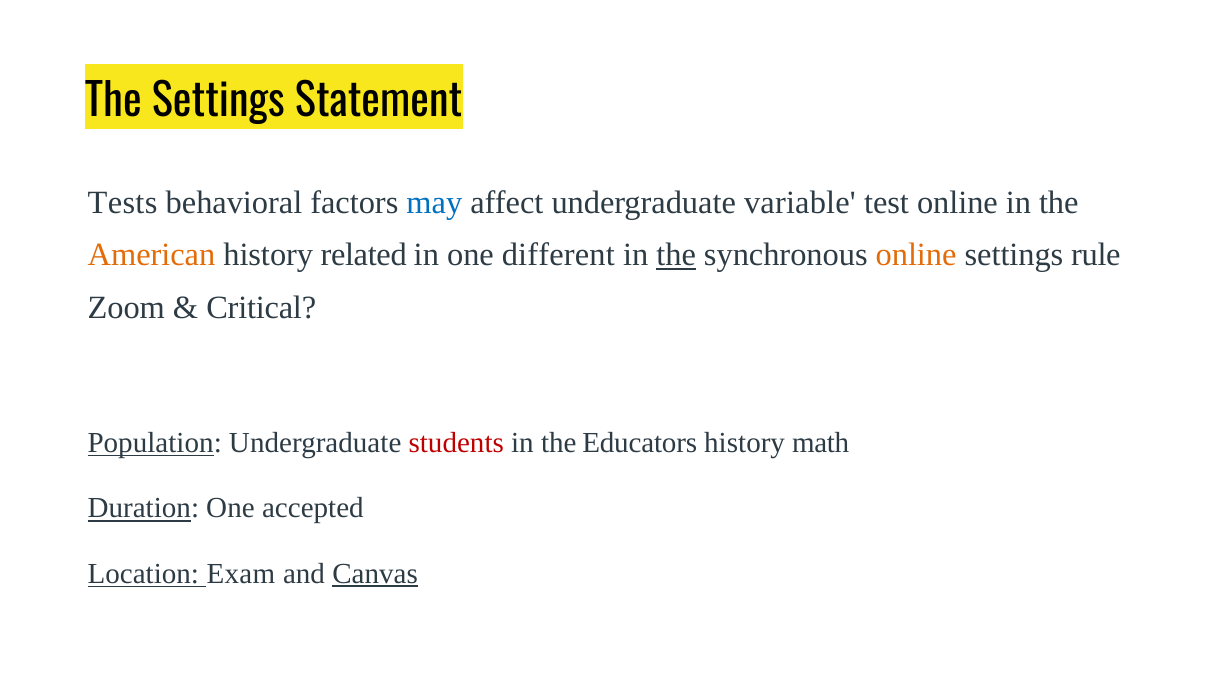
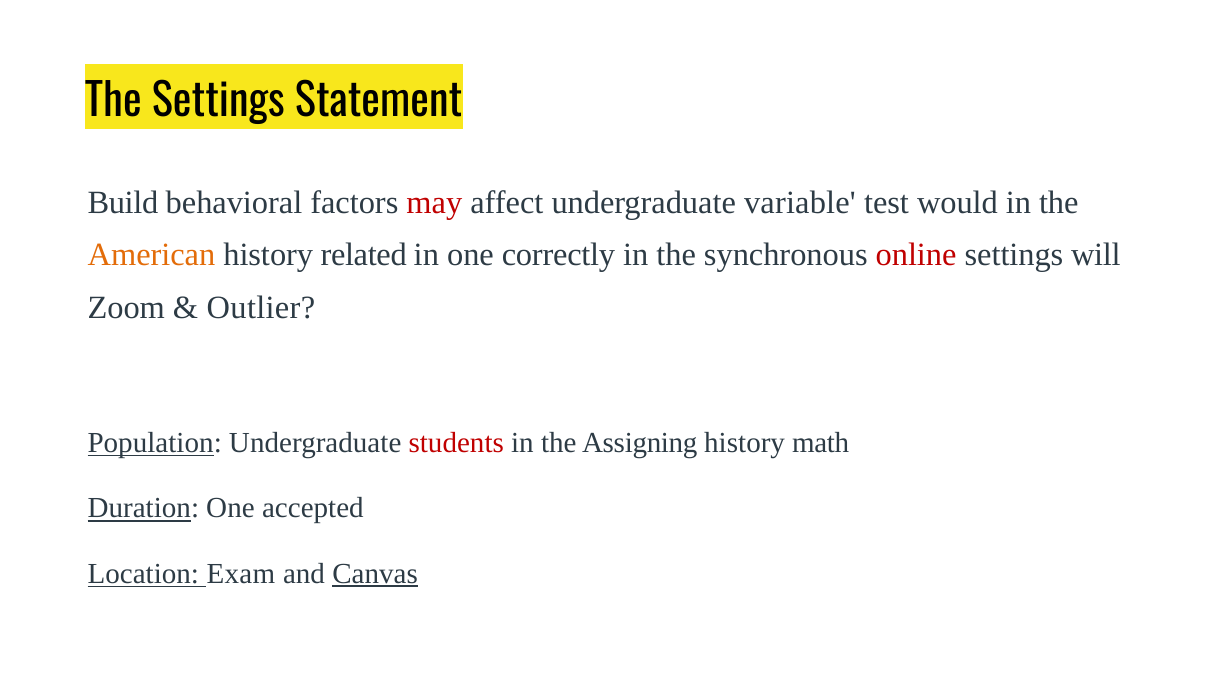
Tests: Tests -> Build
may colour: blue -> red
test online: online -> would
different: different -> correctly
the at (676, 255) underline: present -> none
online at (916, 255) colour: orange -> red
rule: rule -> will
Critical: Critical -> Outlier
Educators: Educators -> Assigning
